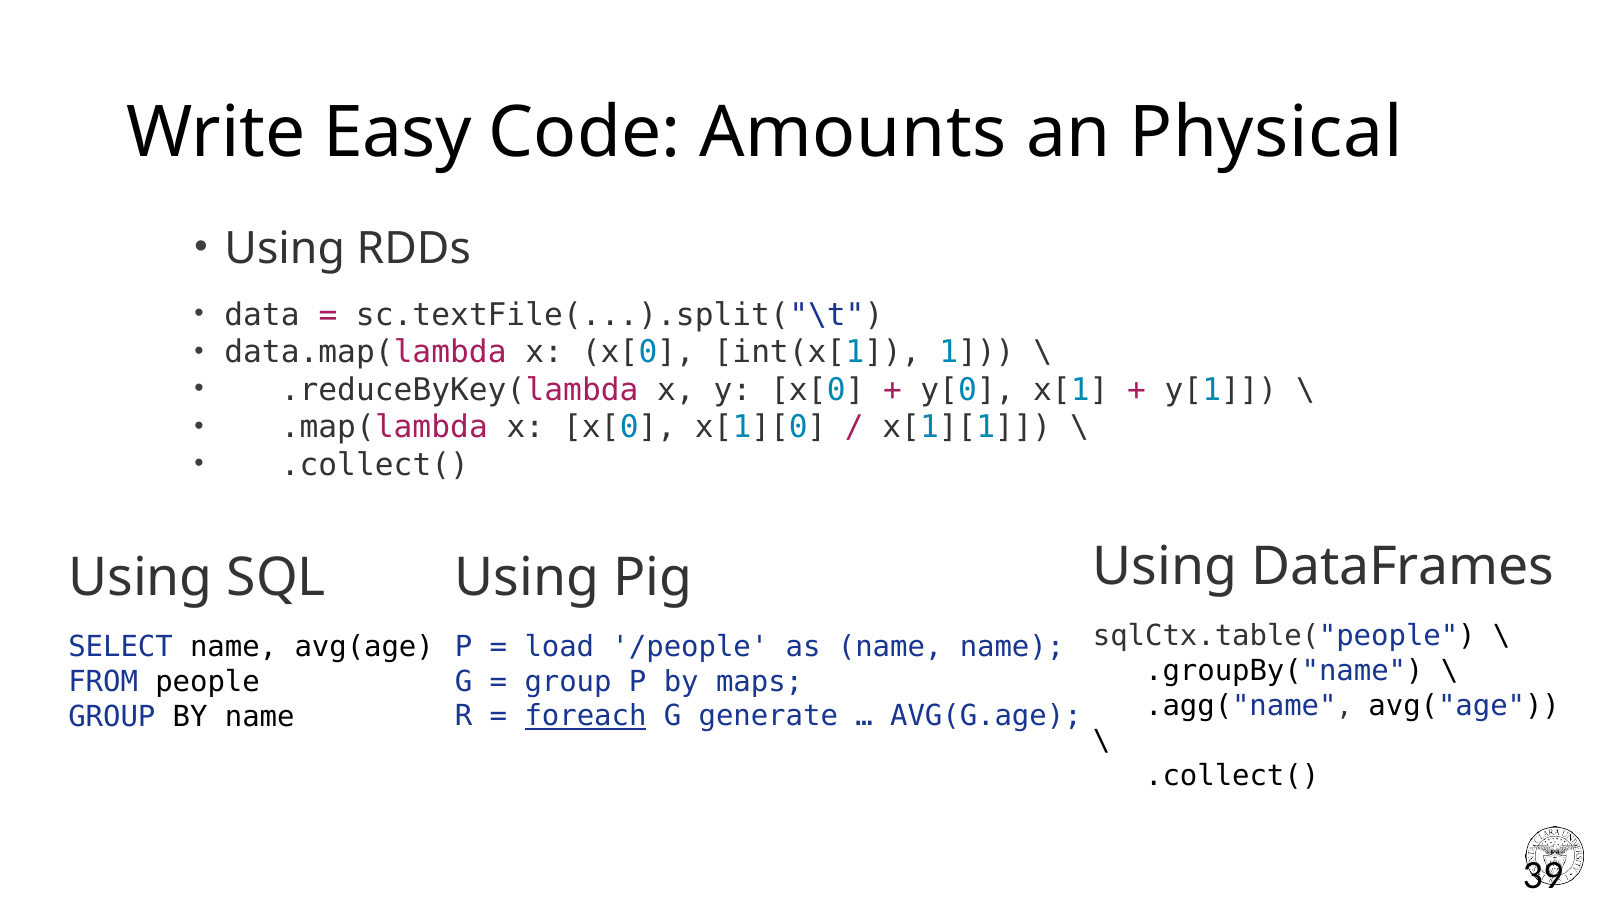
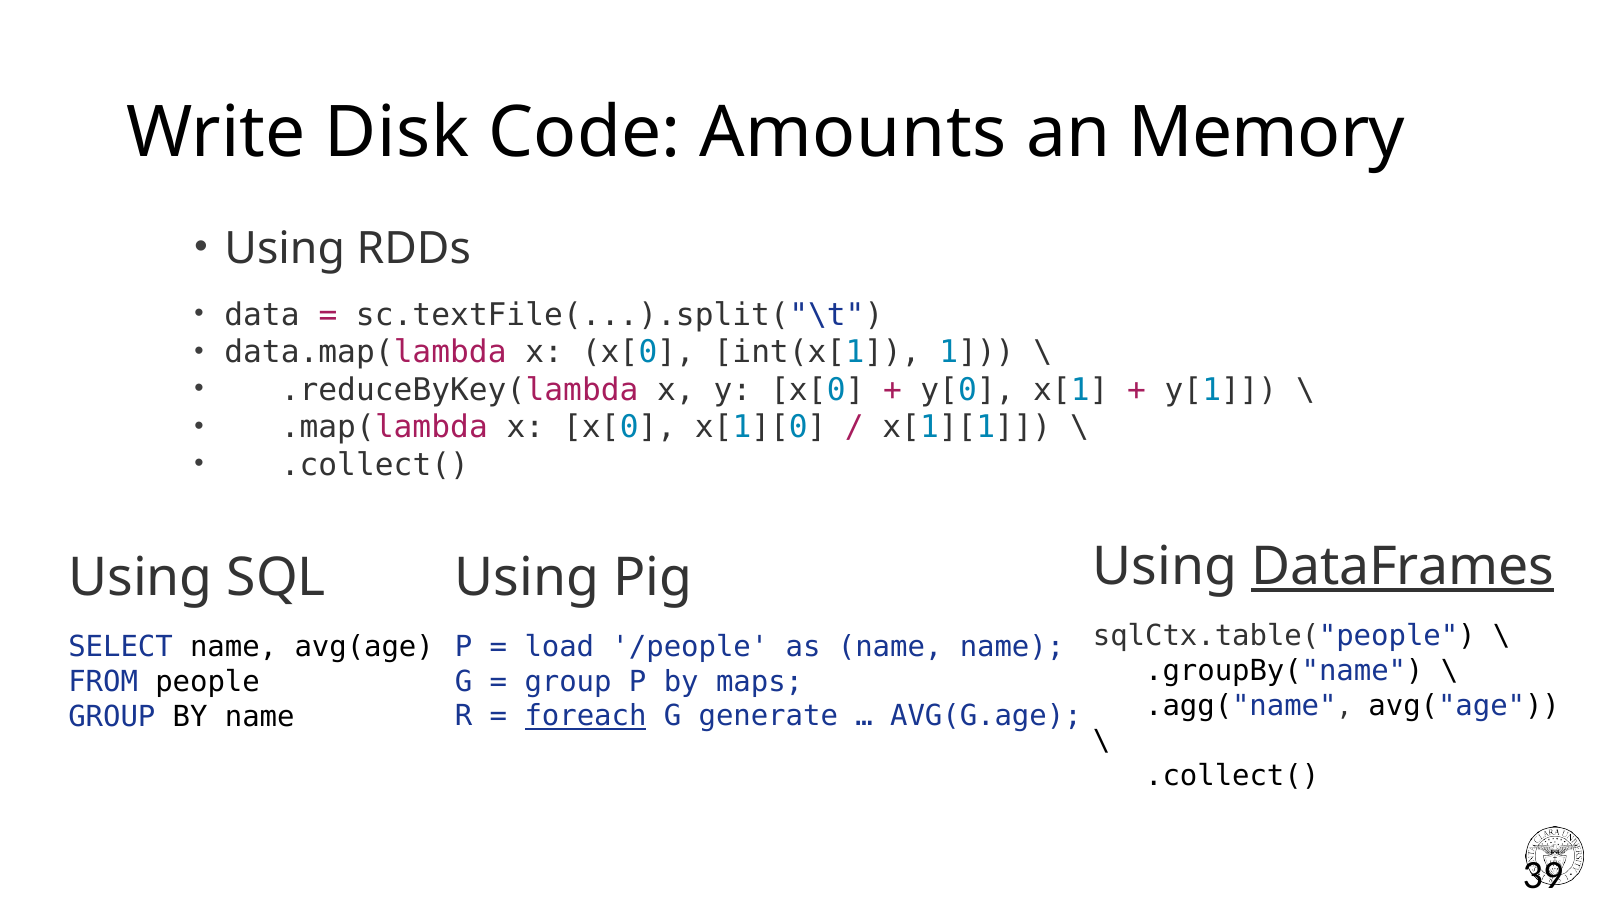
Easy: Easy -> Disk
Physical: Physical -> Memory
DataFrames underline: none -> present
